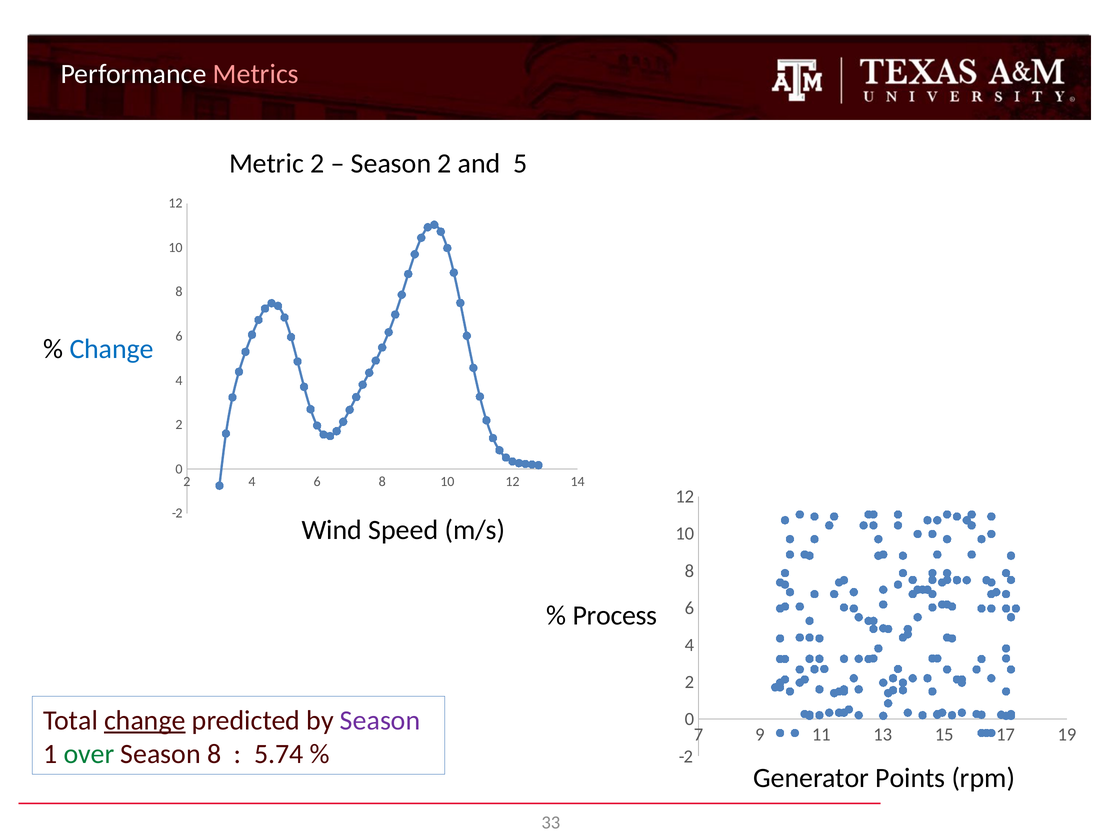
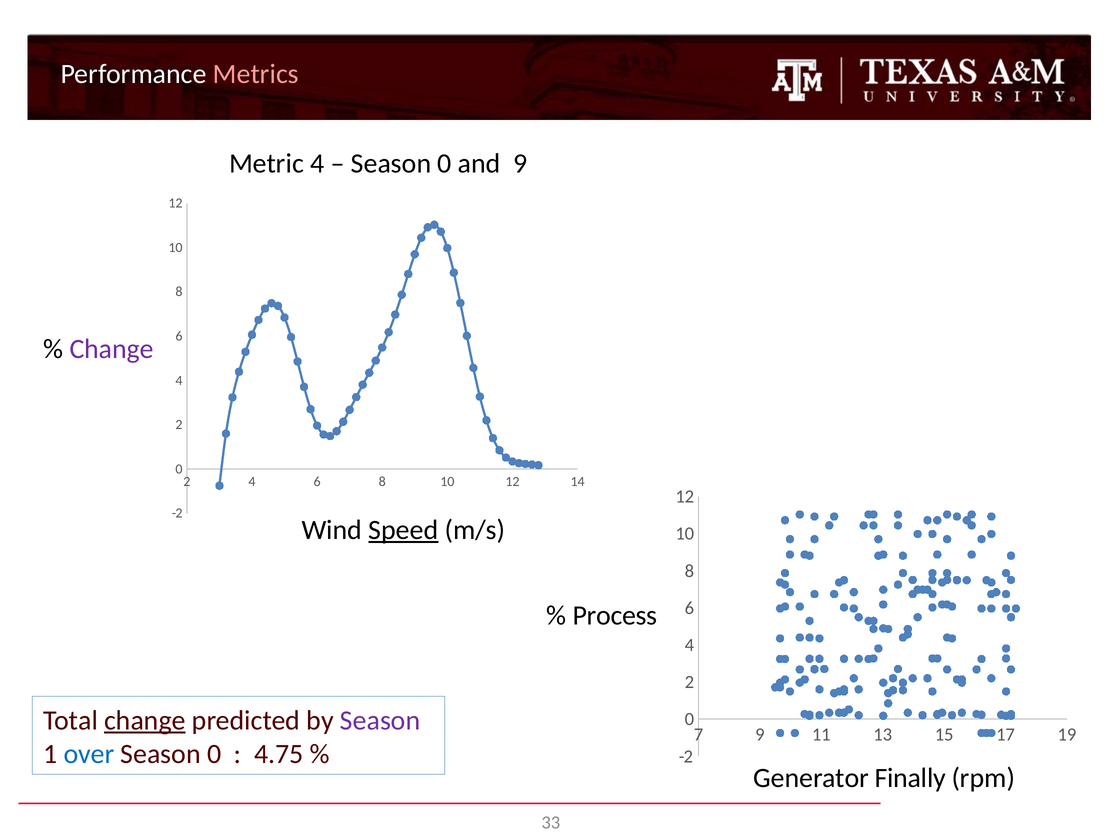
Metric 2: 2 -> 4
2 at (445, 164): 2 -> 0
and 5: 5 -> 9
Change at (112, 349) colour: blue -> purple
Speed underline: none -> present
over colour: green -> blue
8 at (214, 754): 8 -> 0
5.74: 5.74 -> 4.75
Points: Points -> Finally
